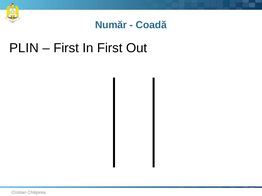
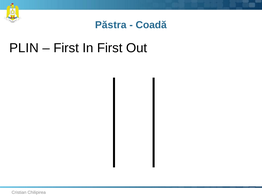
Număr: Număr -> Păstra
